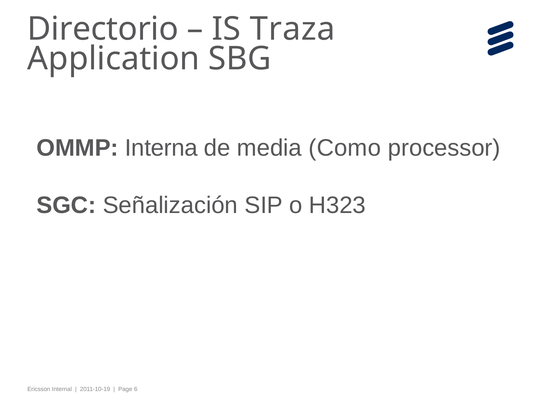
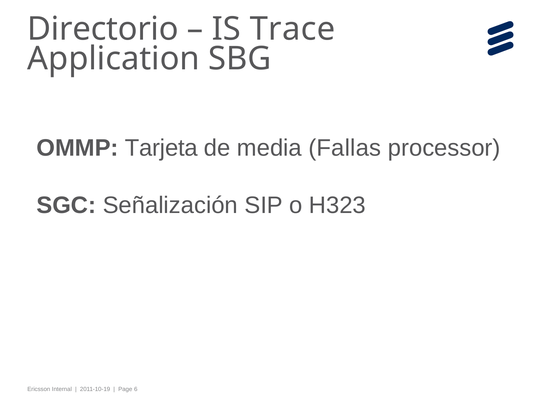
Traza: Traza -> Trace
Interna: Interna -> Tarjeta
Como: Como -> Fallas
